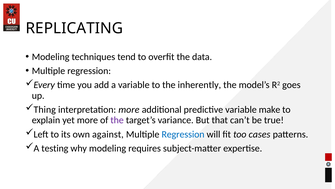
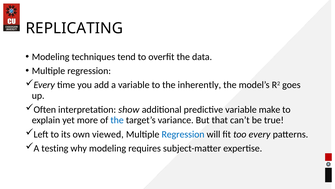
Thing: Thing -> Often
interpretation more: more -> show
the at (117, 120) colour: purple -> blue
against: against -> viewed
too cases: cases -> every
